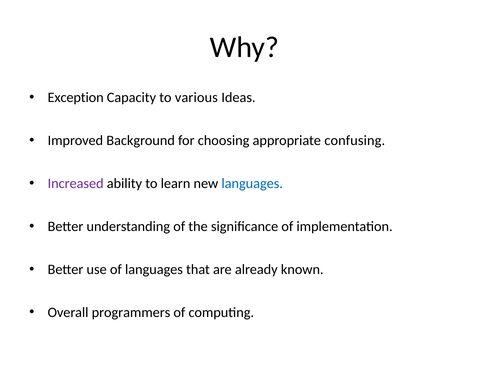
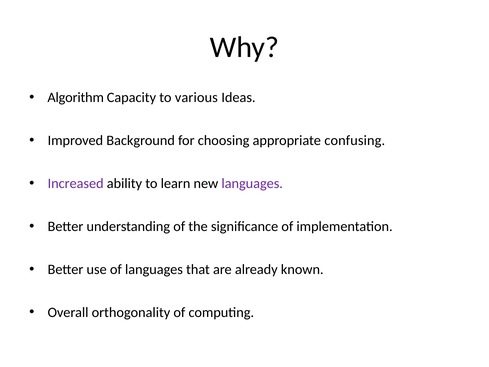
Exception: Exception -> Algorithm
languages at (252, 183) colour: blue -> purple
programmers: programmers -> orthogonality
